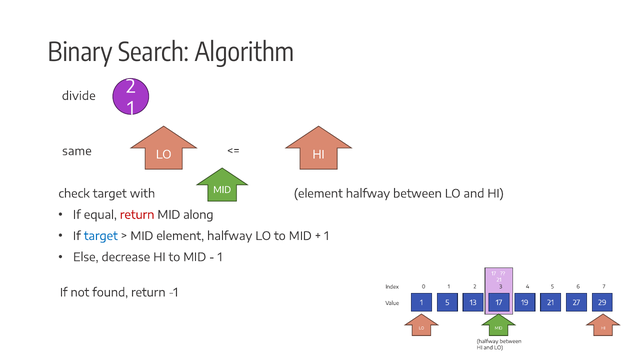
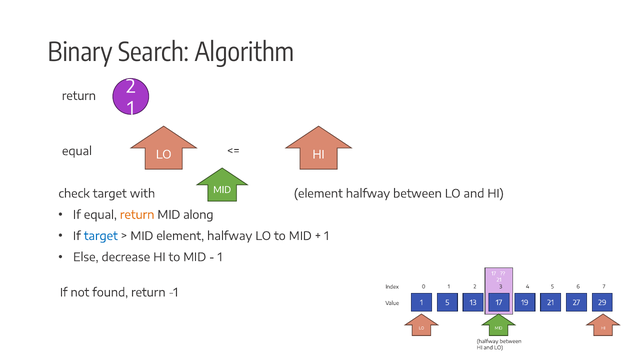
divide at (79, 96): divide -> return
same at (77, 151): same -> equal
return at (137, 215) colour: red -> orange
